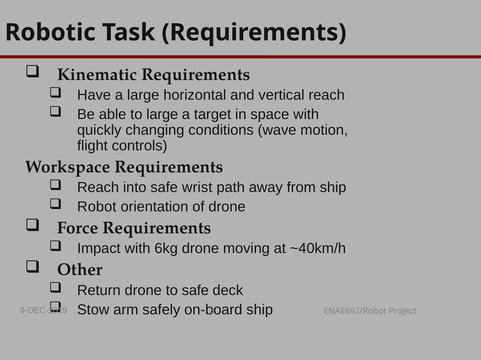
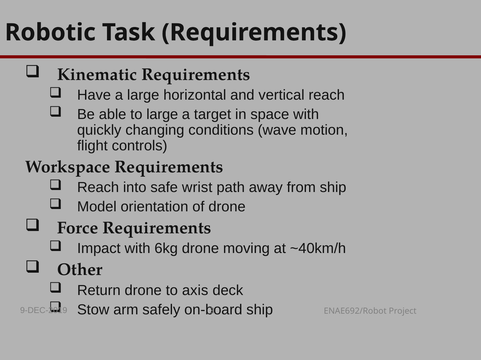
Robot: Robot -> Model
to safe: safe -> axis
